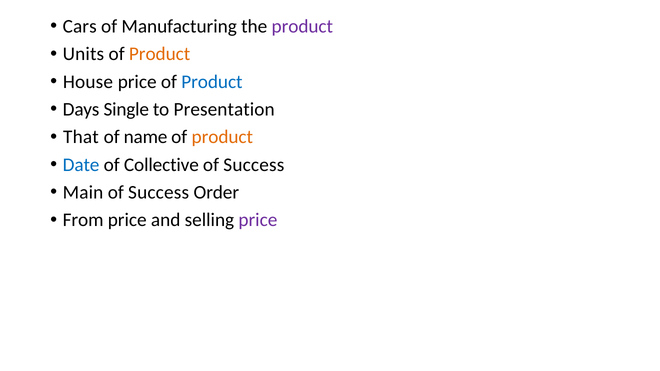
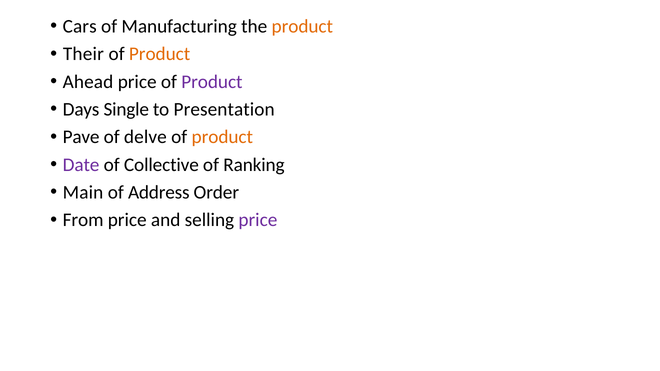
product at (302, 26) colour: purple -> orange
Units: Units -> Their
House: House -> Ahead
Product at (212, 82) colour: blue -> purple
That: That -> Pave
name: name -> delve
Date colour: blue -> purple
Success at (254, 165): Success -> Ranking
Success at (159, 192): Success -> Address
